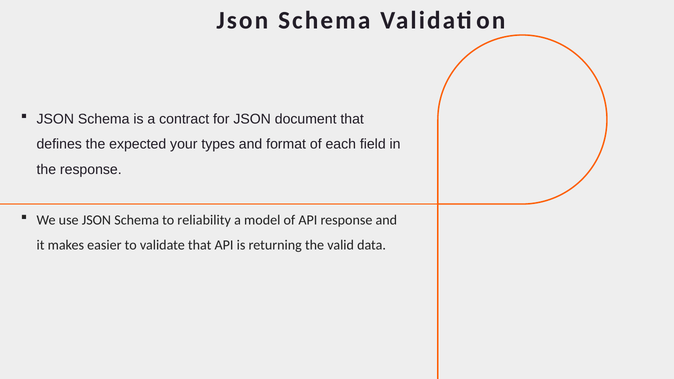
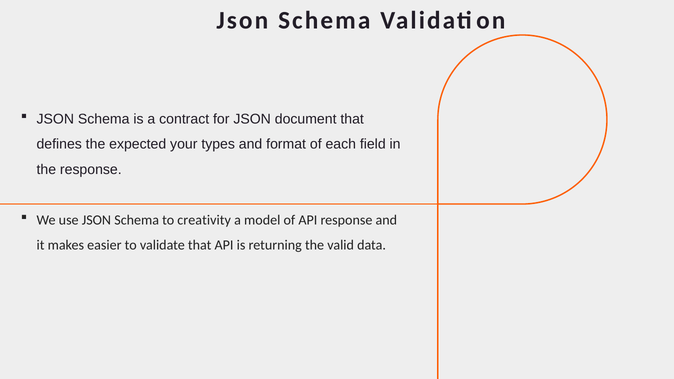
reliability: reliability -> creativity
